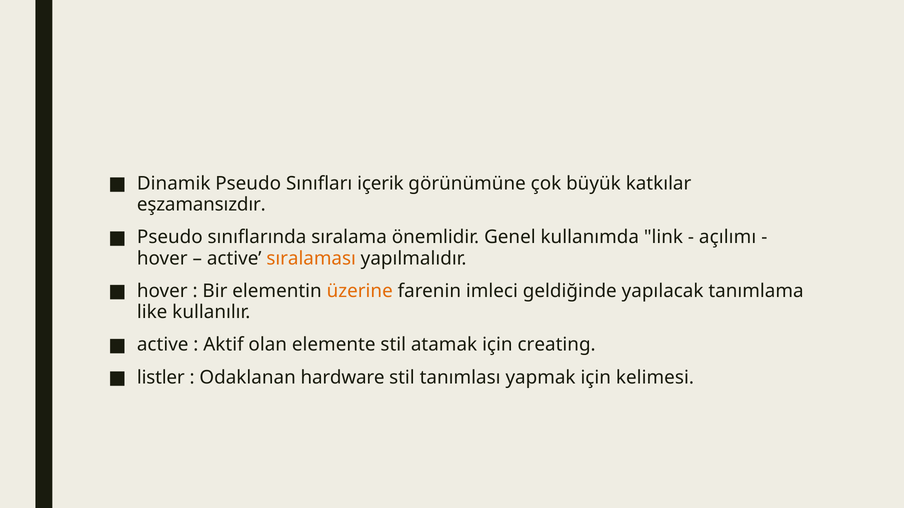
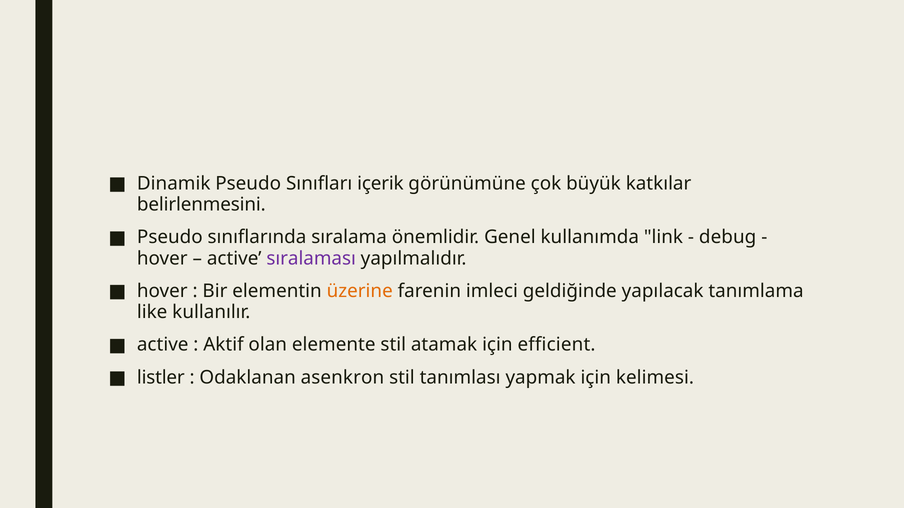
eşzamansızdır: eşzamansızdır -> belirlenmesini
açılımı: açılımı -> debug
sıralaması colour: orange -> purple
creating: creating -> efficient
hardware: hardware -> asenkron
